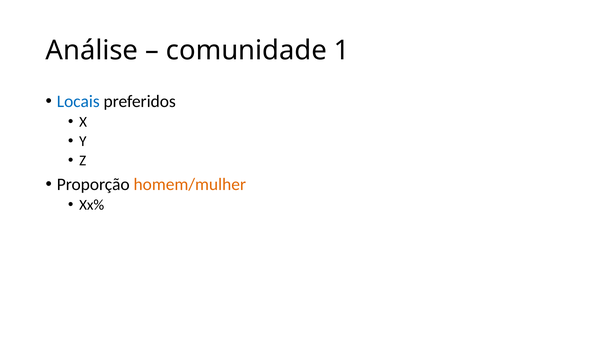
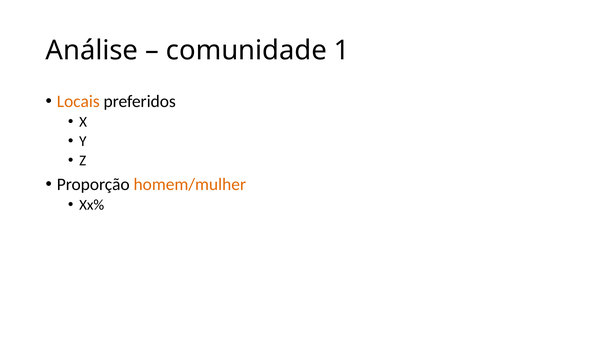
Locais colour: blue -> orange
